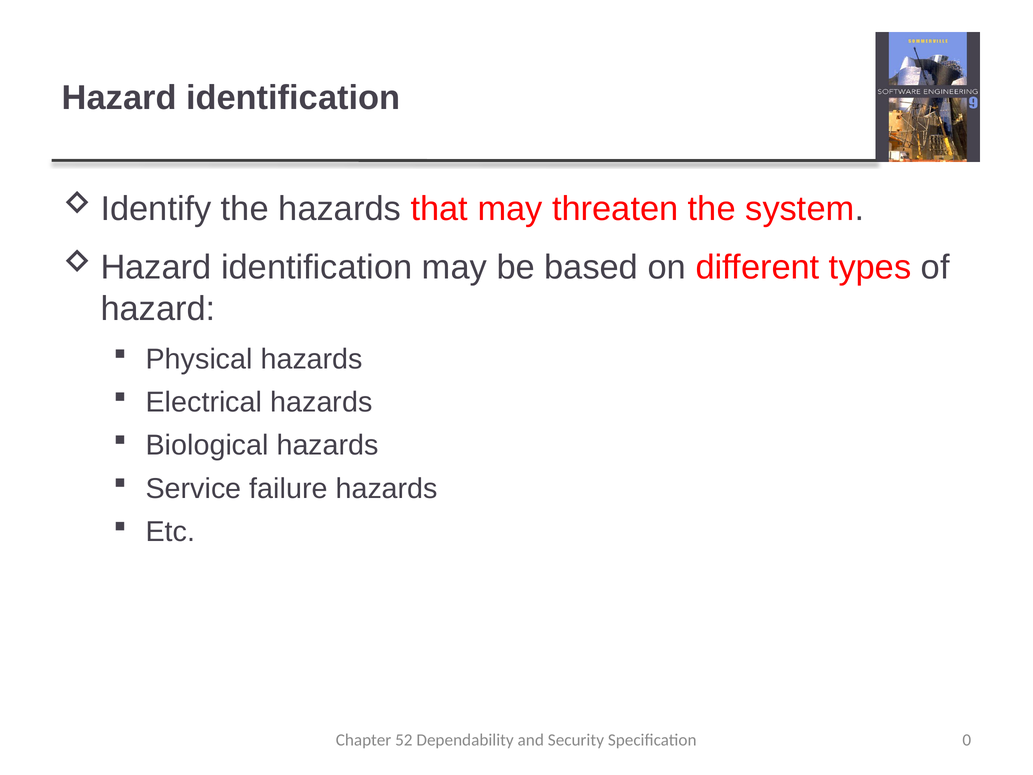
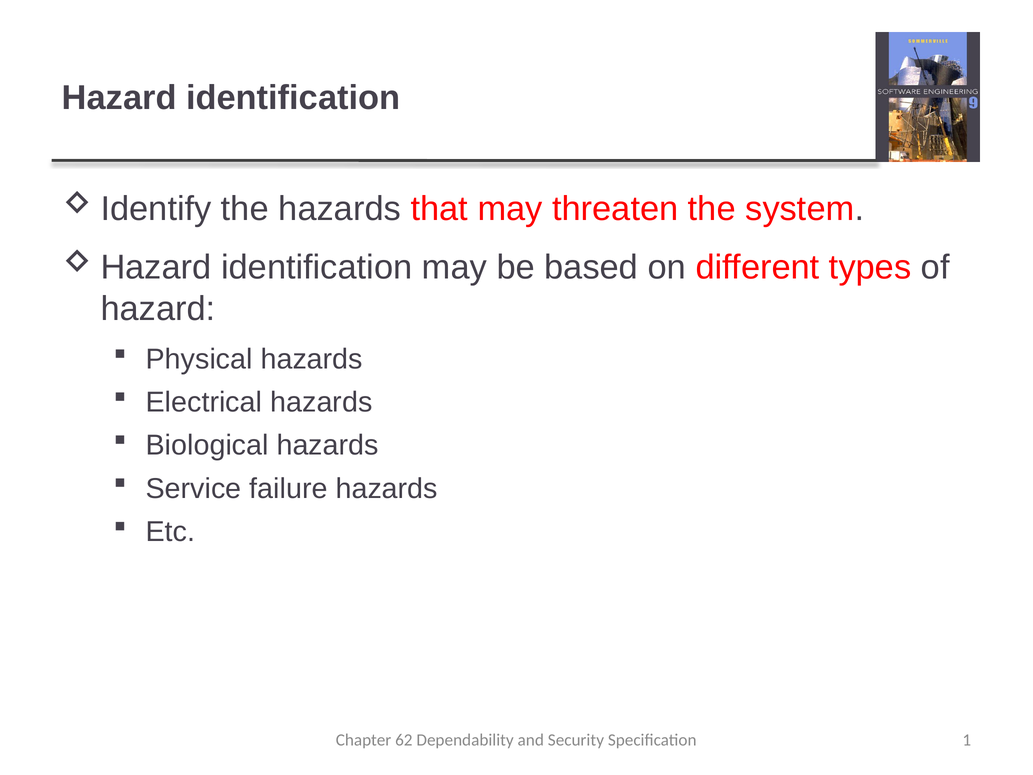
52: 52 -> 62
0: 0 -> 1
